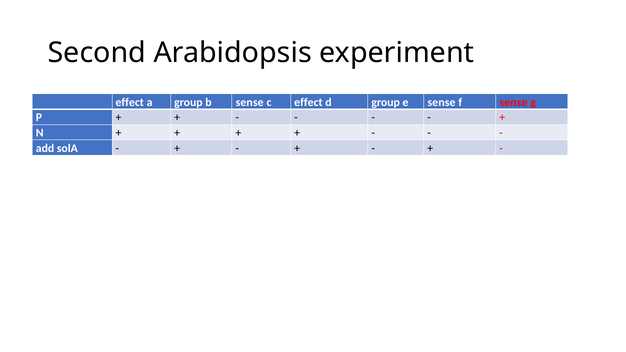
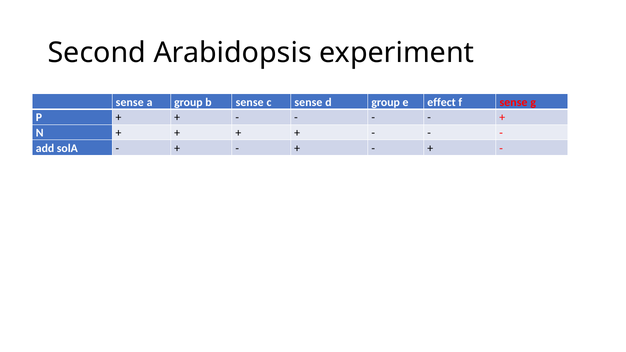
effect at (130, 102): effect -> sense
c effect: effect -> sense
e sense: sense -> effect
